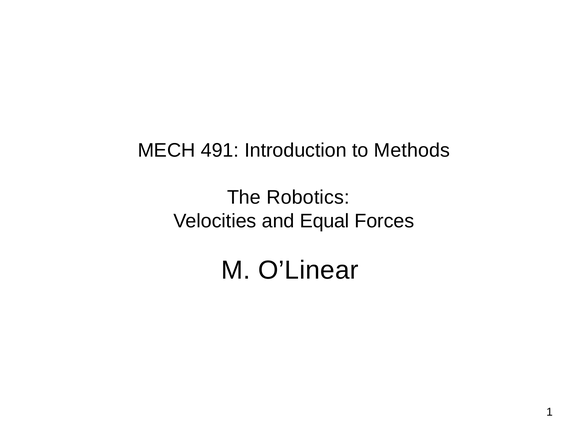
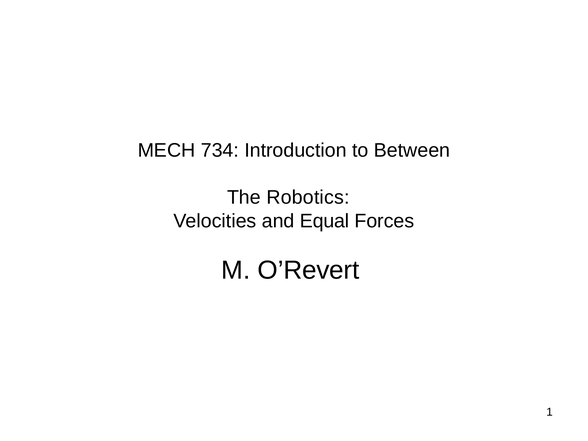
491: 491 -> 734
Methods: Methods -> Between
O’Linear: O’Linear -> O’Revert
